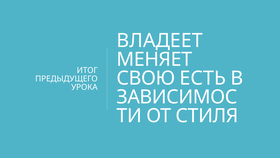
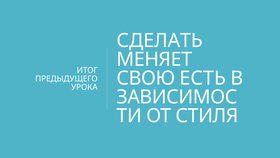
ВЛАДЕЕТ: ВЛАДЕЕТ -> СДЕЛАТЬ
